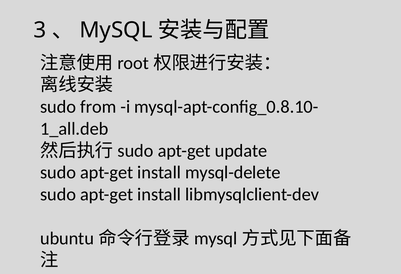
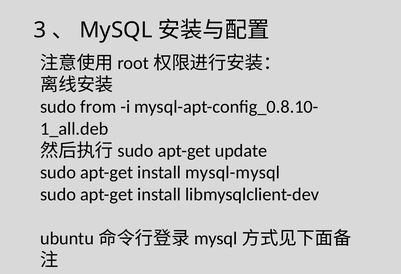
mysql-delete: mysql-delete -> mysql-mysql
